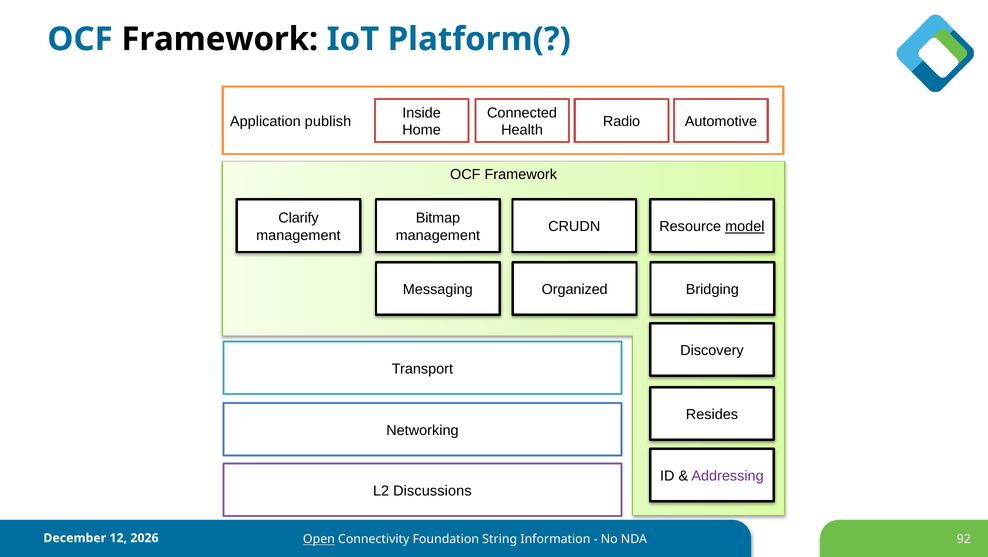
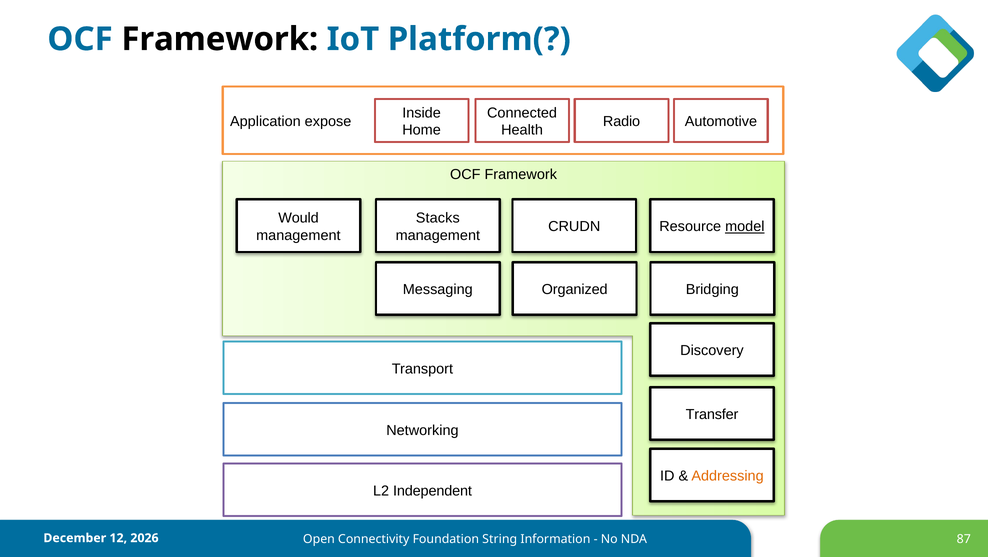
publish: publish -> expose
Clarify: Clarify -> Would
Bitmap: Bitmap -> Stacks
Resides: Resides -> Transfer
Addressing colour: purple -> orange
Discussions: Discussions -> Independent
Open underline: present -> none
92: 92 -> 87
